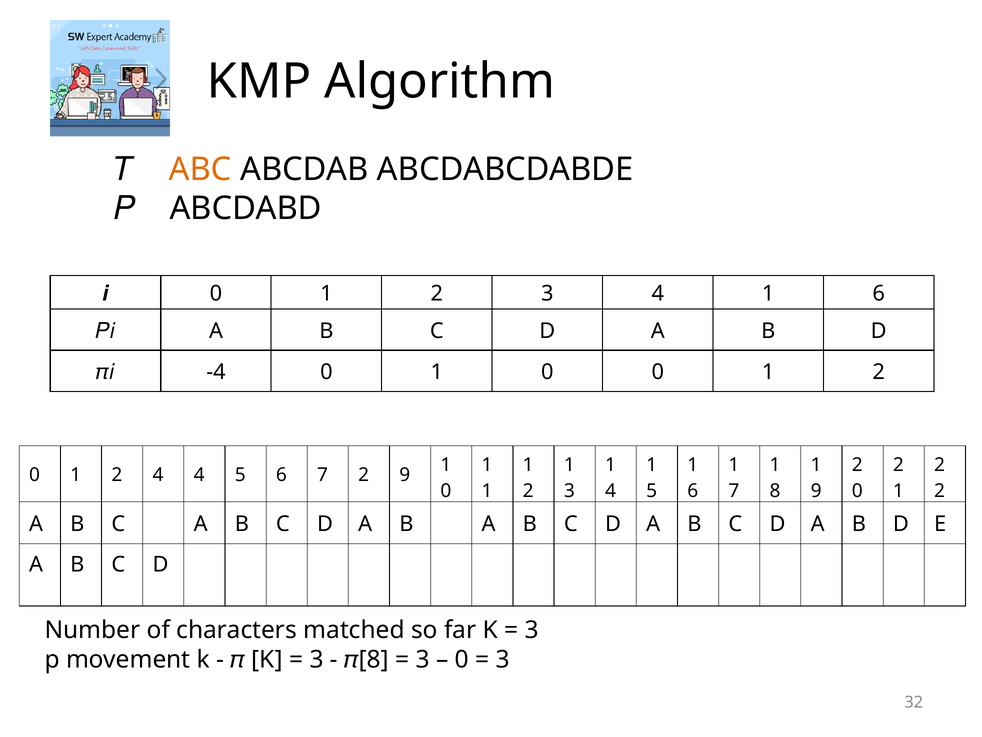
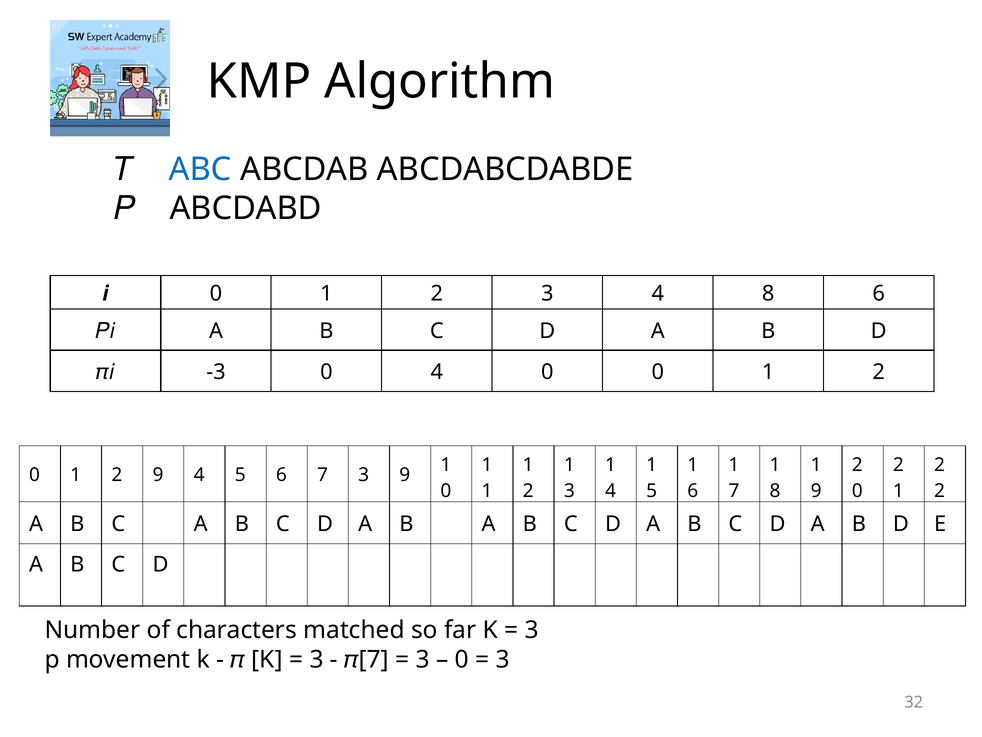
ABC colour: orange -> blue
3 4 1: 1 -> 8
-4: -4 -> -3
1 at (437, 372): 1 -> 4
2 4: 4 -> 9
7 2: 2 -> 3
8 at (374, 659): 8 -> 7
